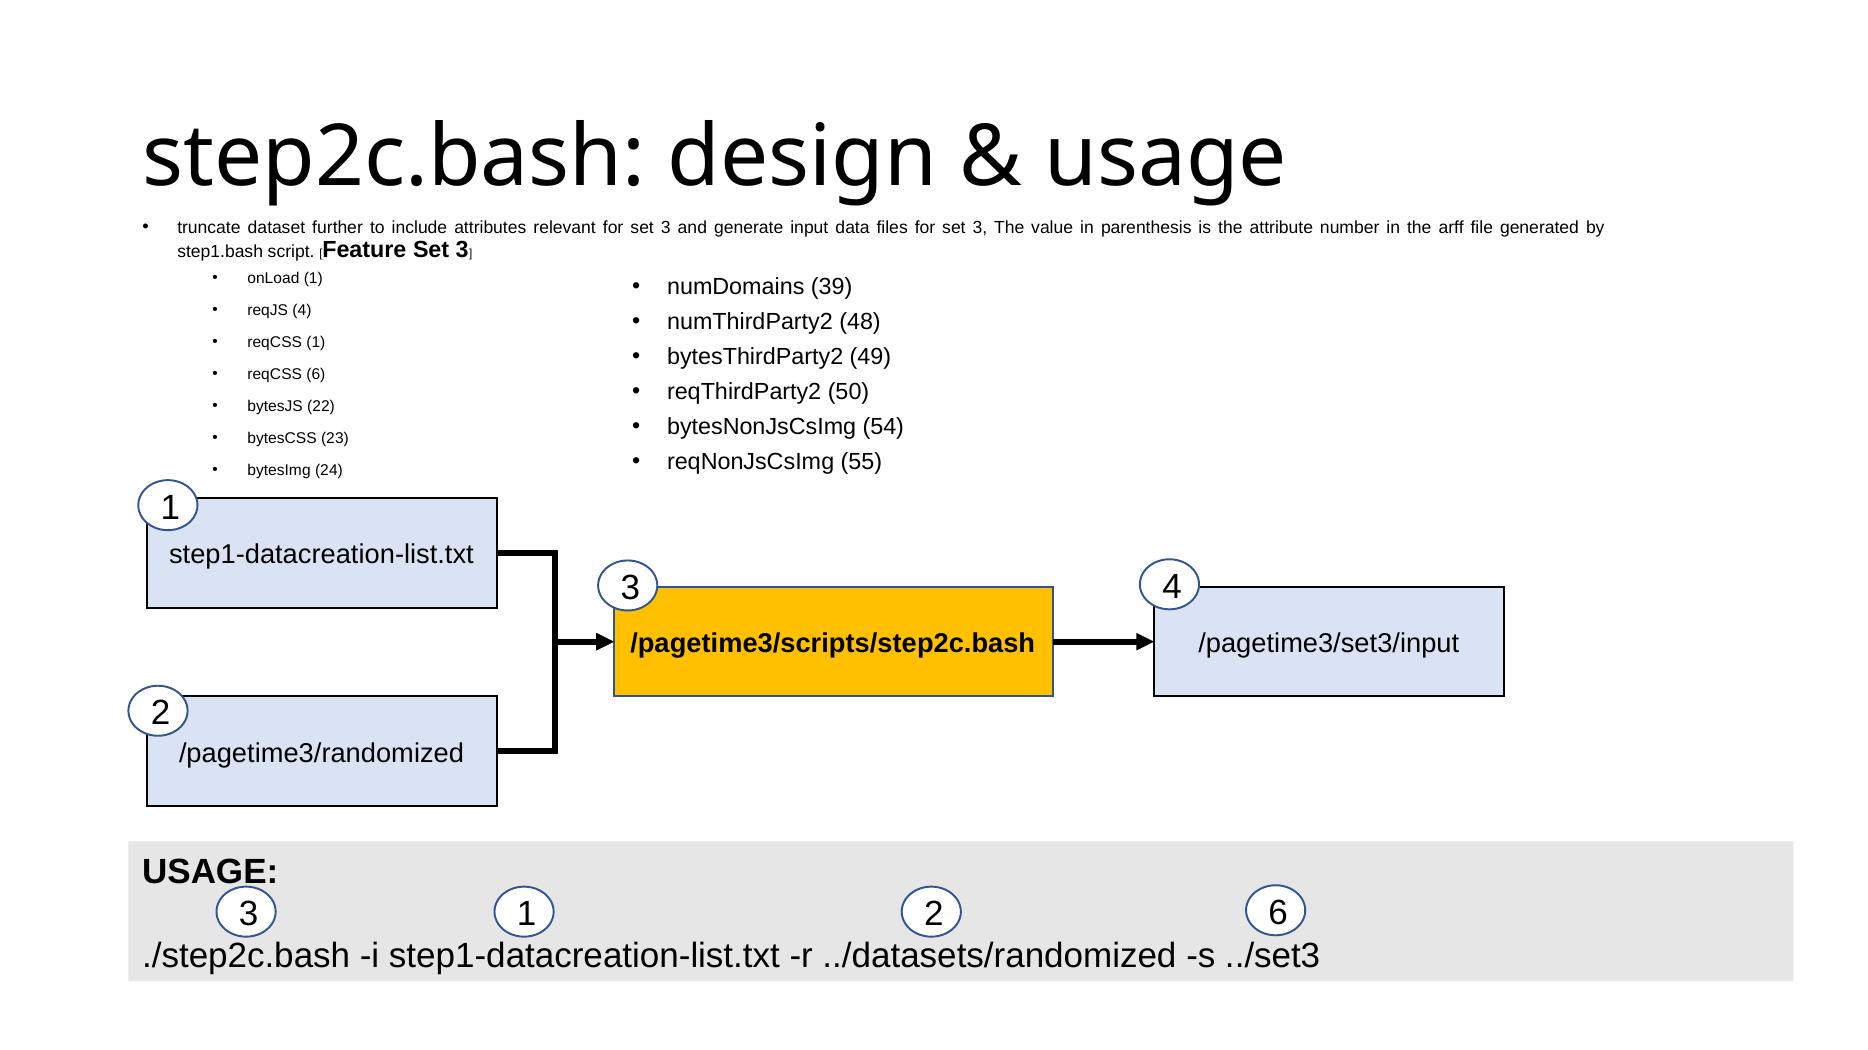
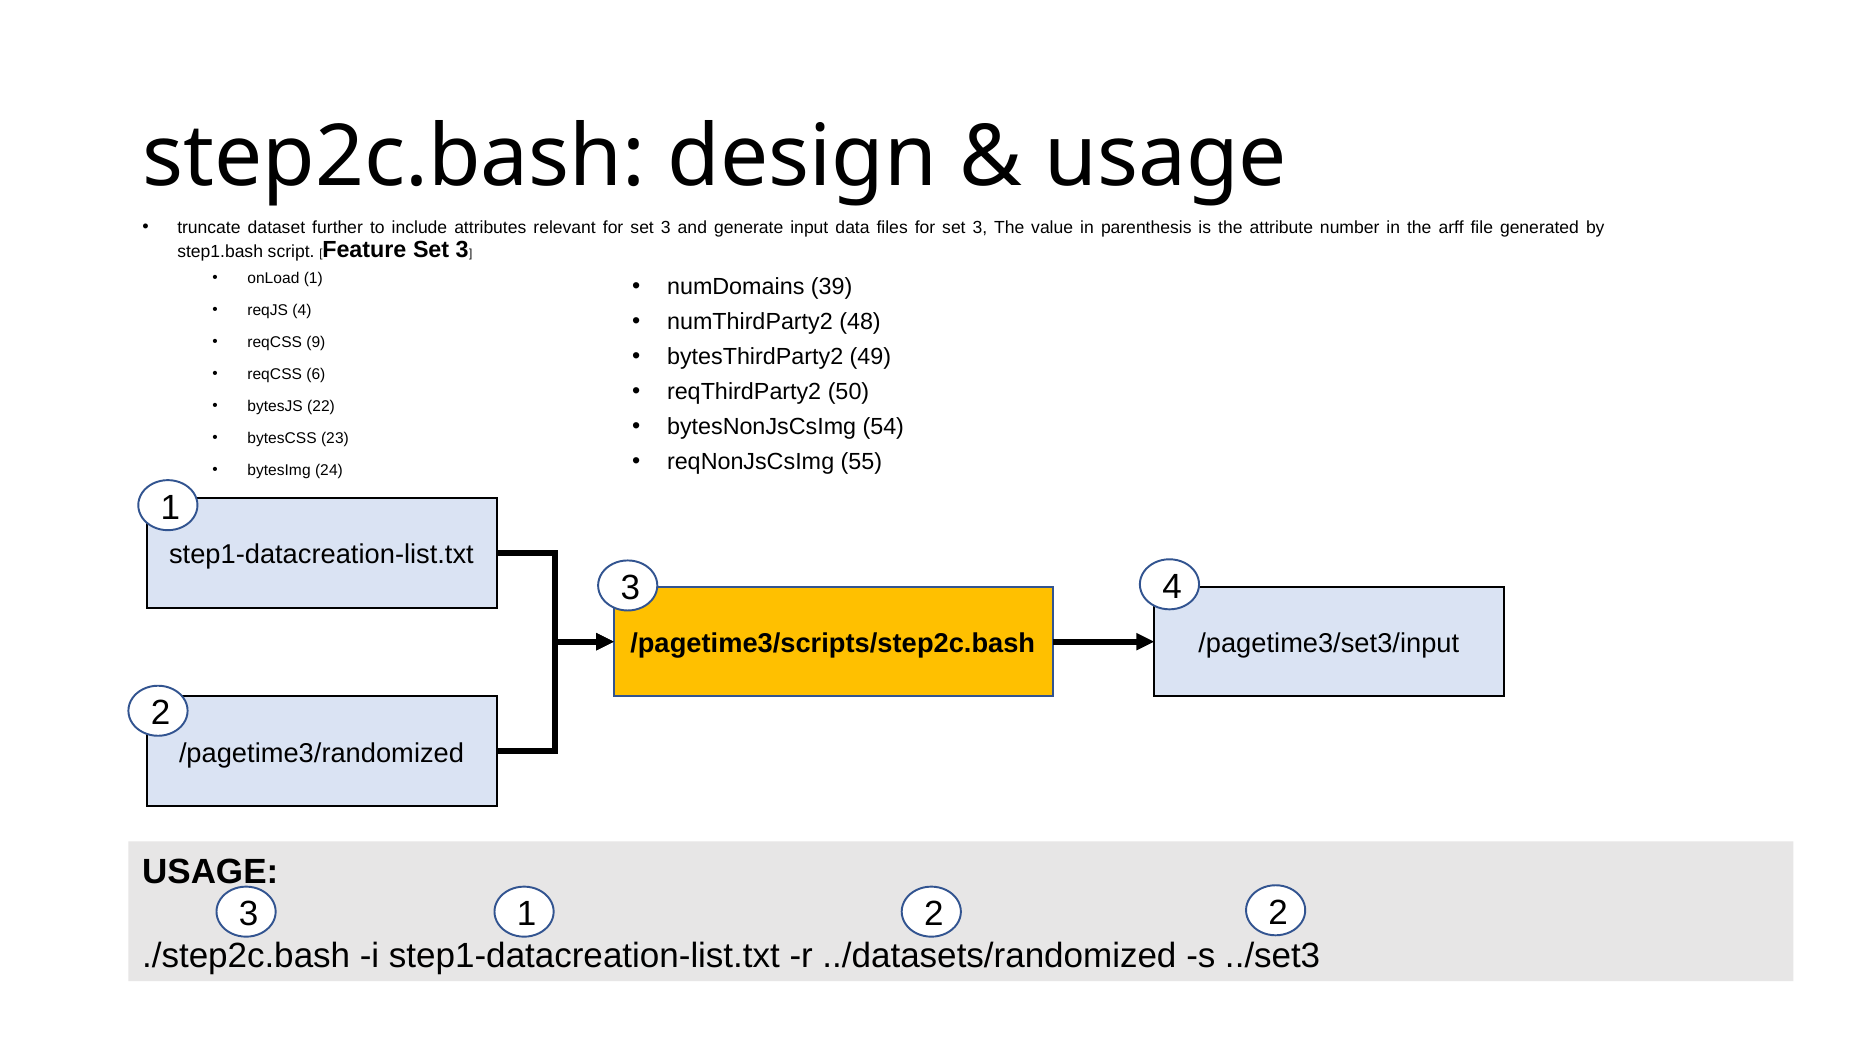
reqCSS 1: 1 -> 9
2 6: 6 -> 2
